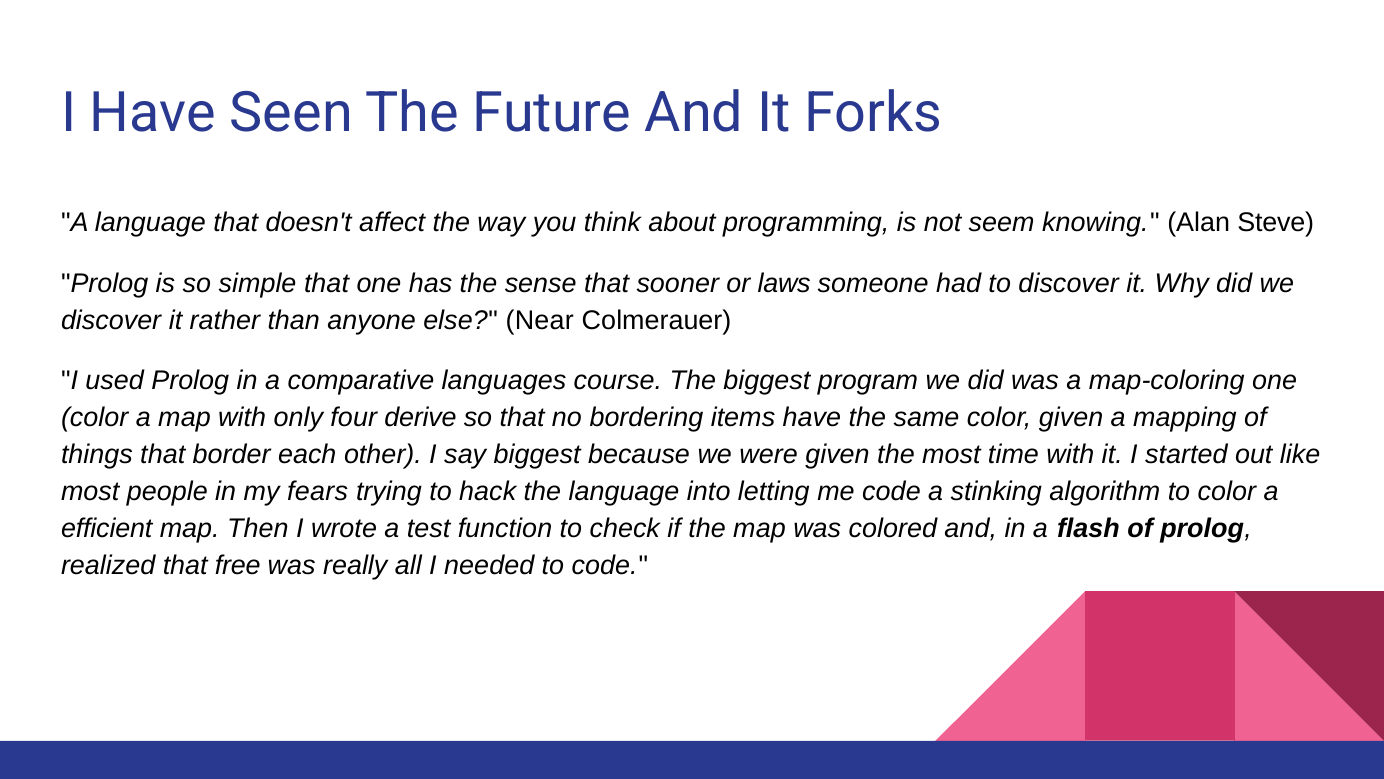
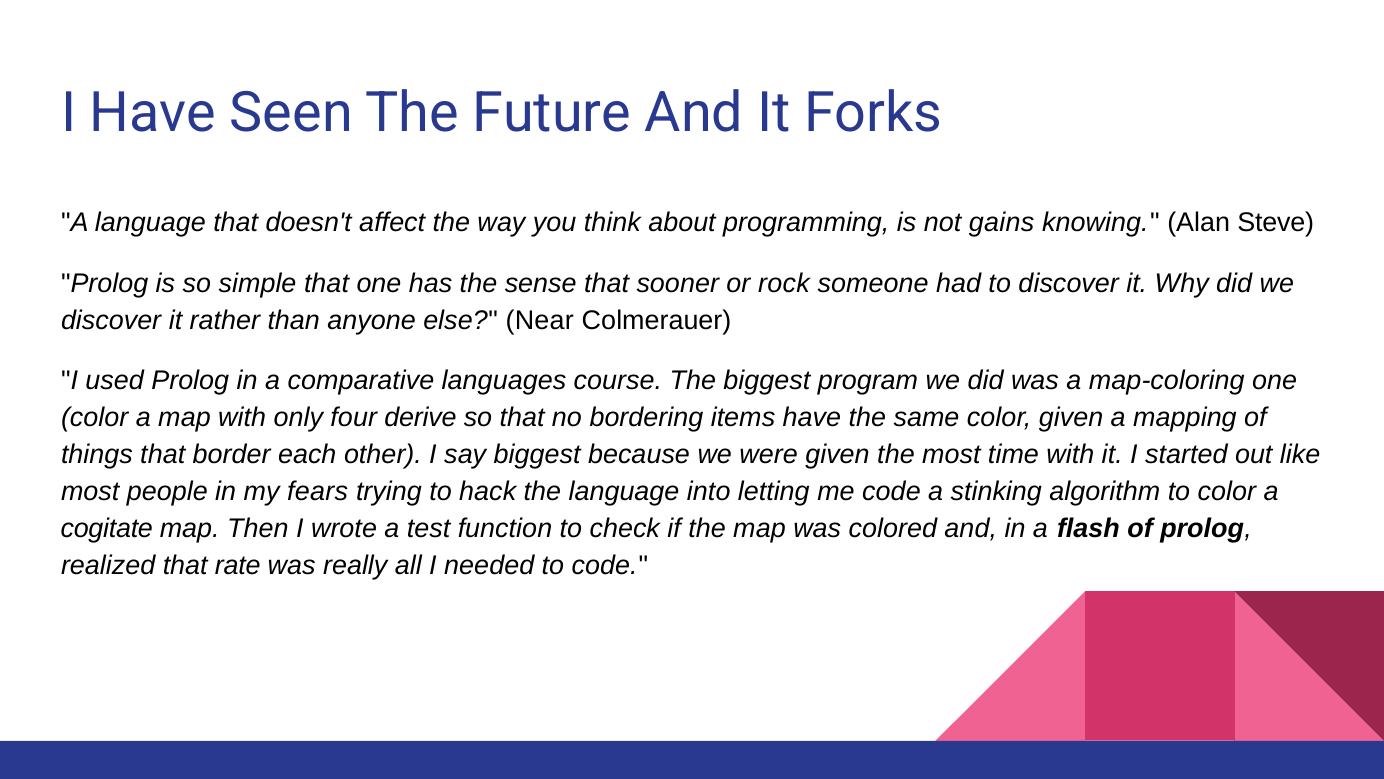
seem: seem -> gains
laws: laws -> rock
efficient: efficient -> cogitate
free: free -> rate
